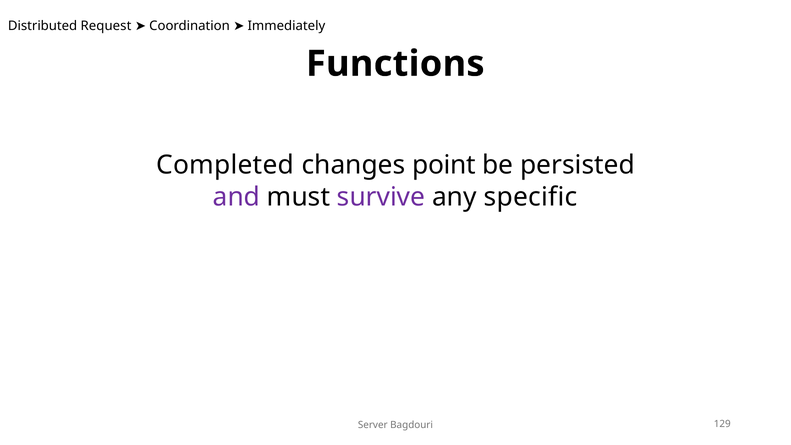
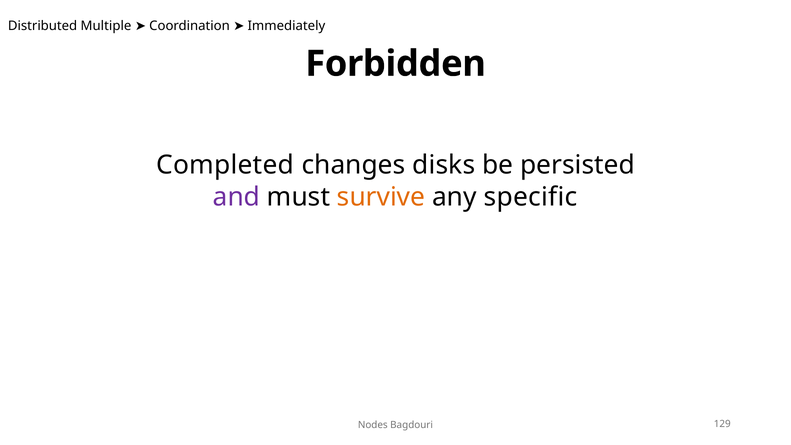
Request: Request -> Multiple
Functions: Functions -> Forbidden
point: point -> disks
survive colour: purple -> orange
Server: Server -> Nodes
